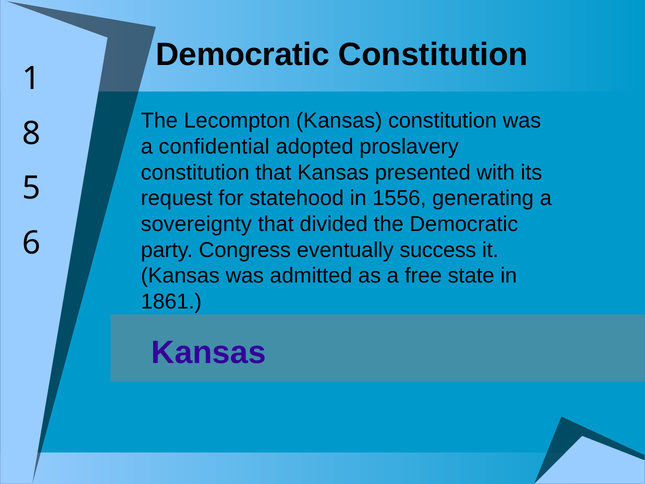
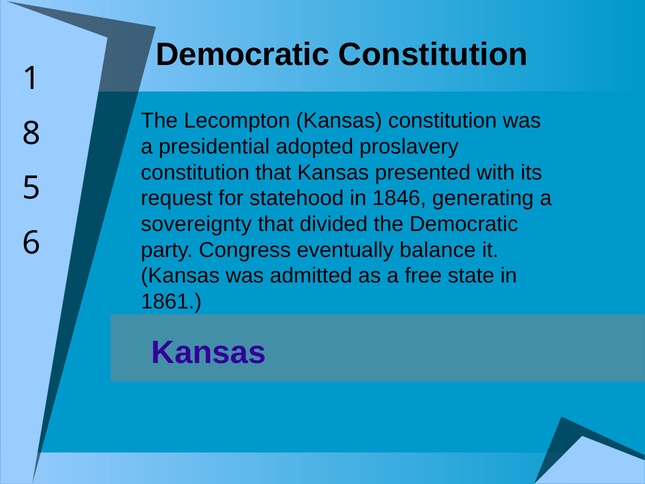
confidential: confidential -> presidential
1556: 1556 -> 1846
success: success -> balance
